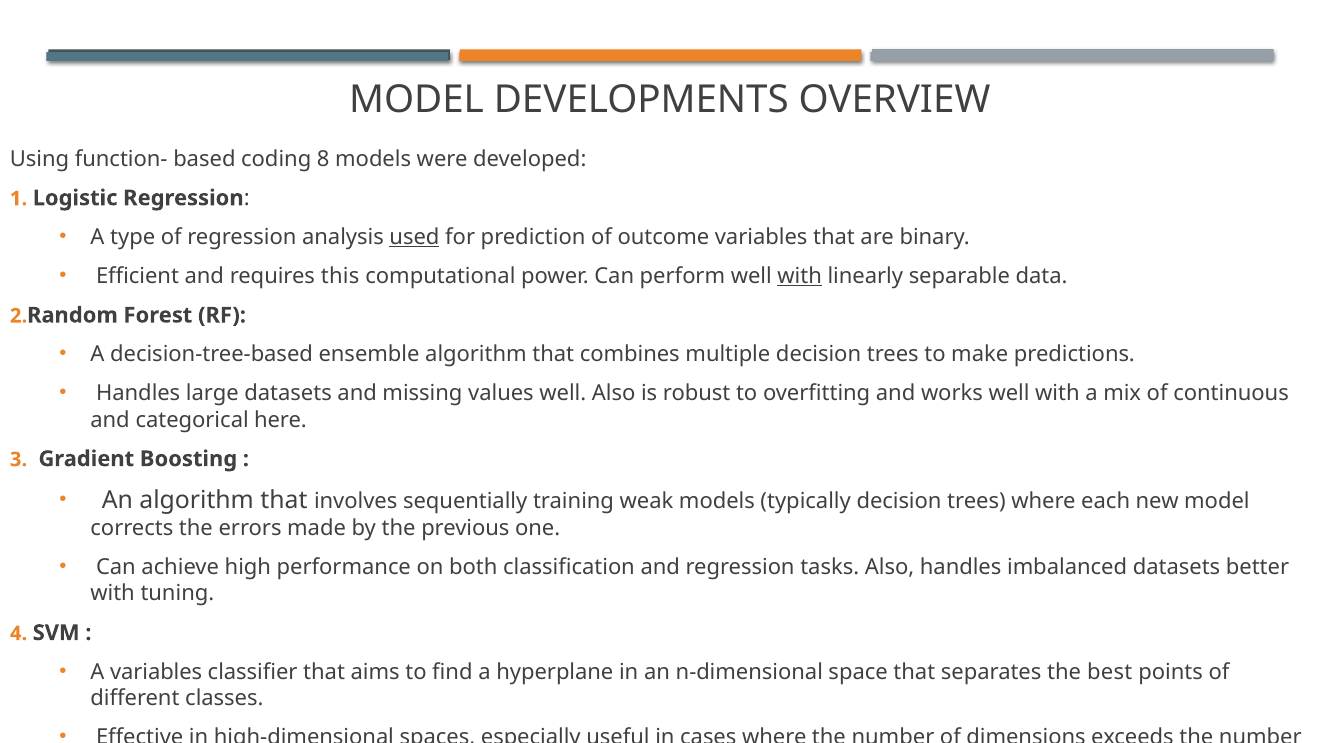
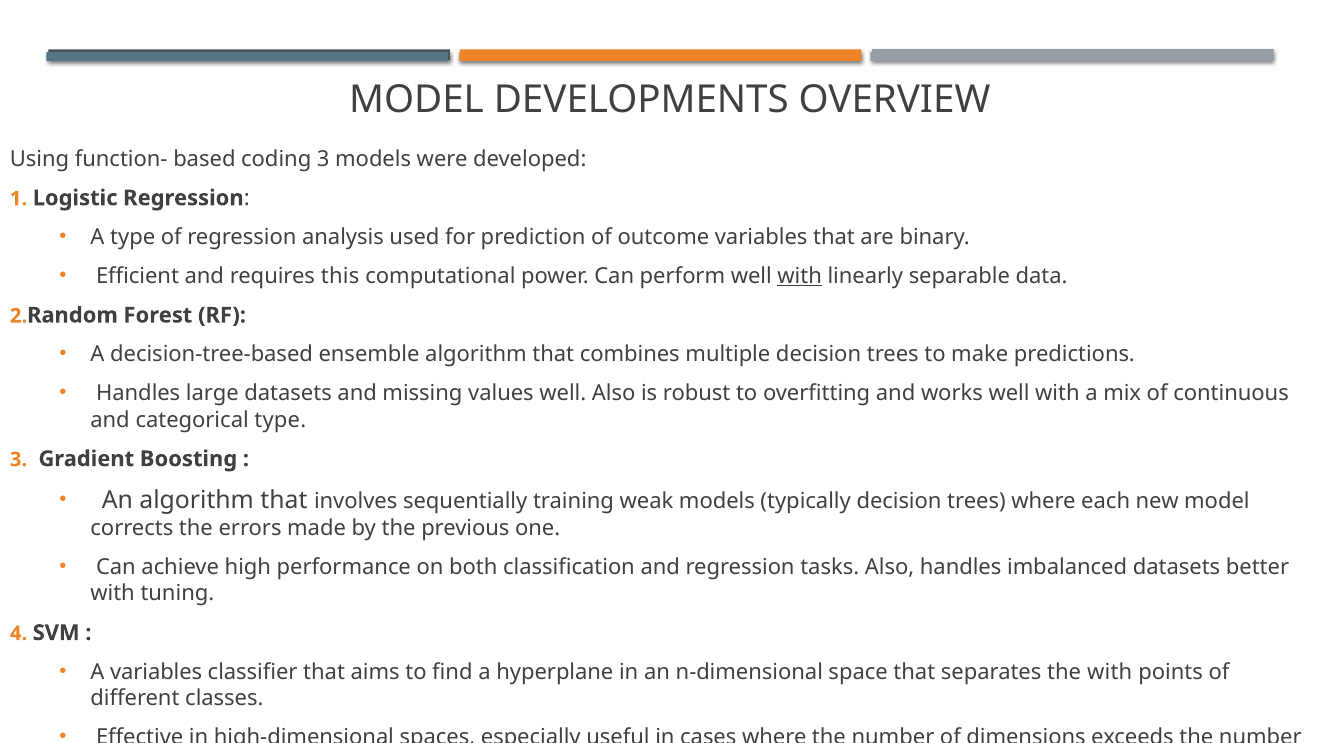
coding 8: 8 -> 3
used underline: present -> none
categorical here: here -> type
the best: best -> with
